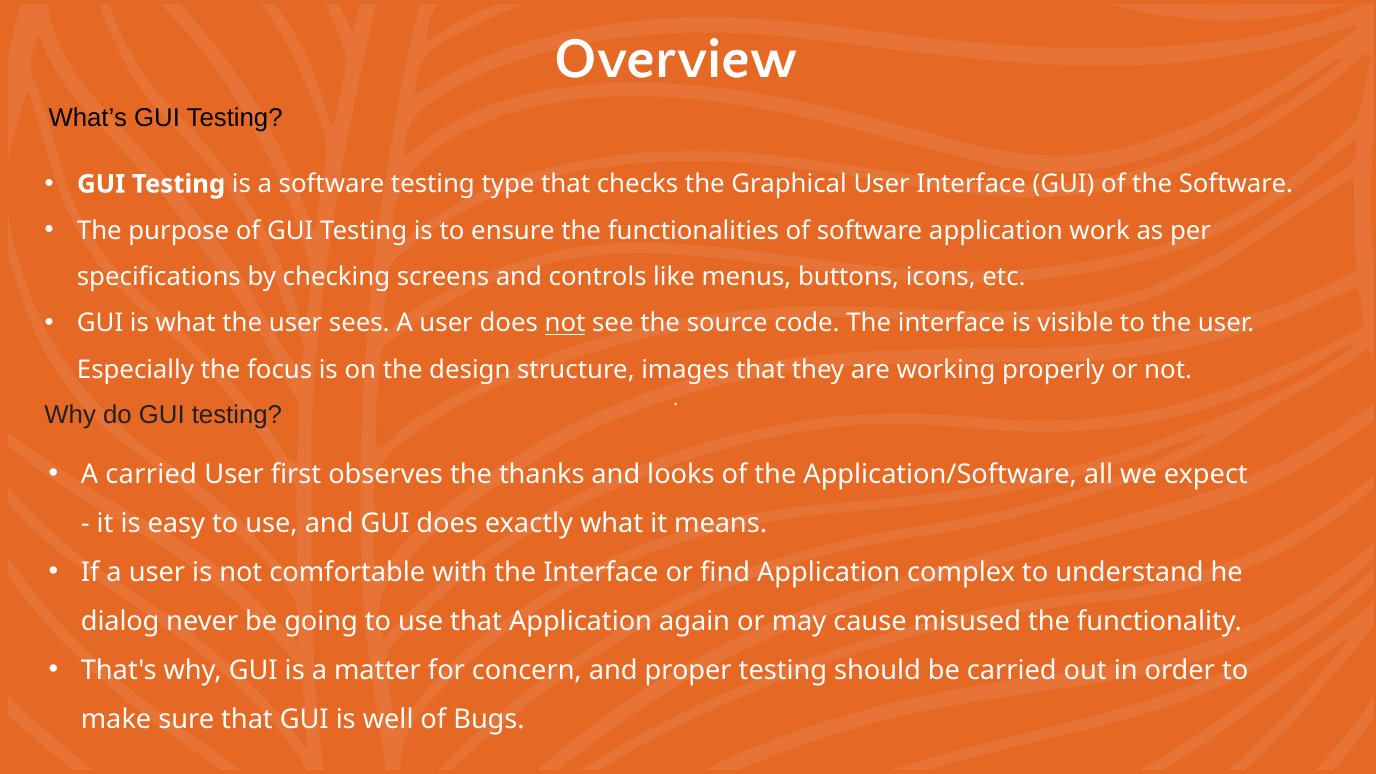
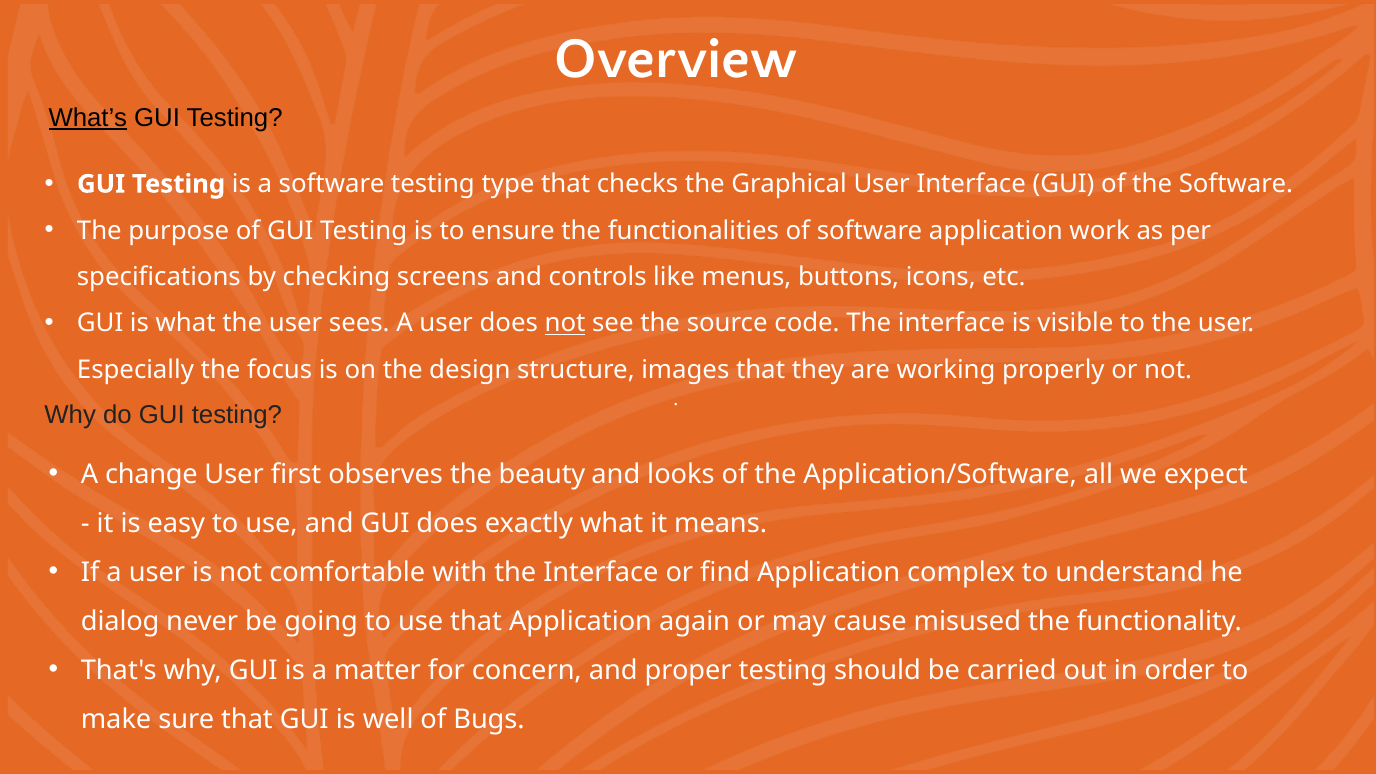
What’s underline: none -> present
A carried: carried -> change
thanks: thanks -> beauty
